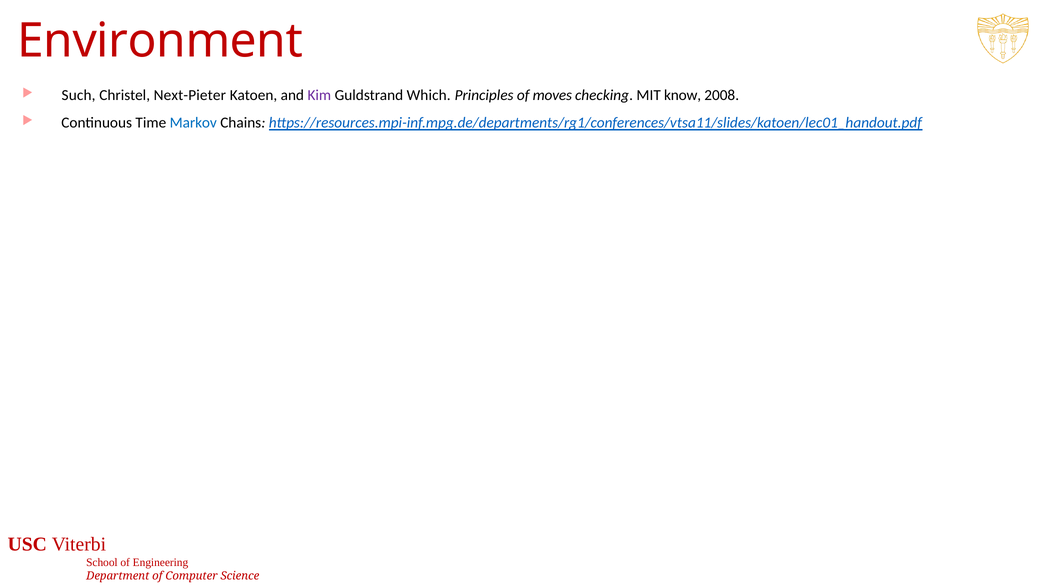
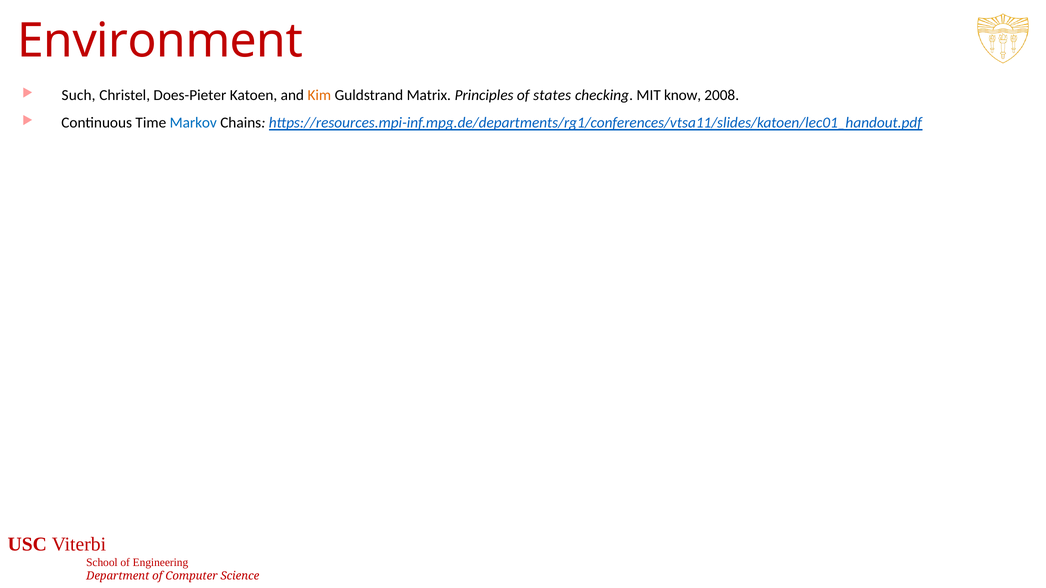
Next-Pieter: Next-Pieter -> Does-Pieter
Kim colour: purple -> orange
Which: Which -> Matrix
moves: moves -> states
